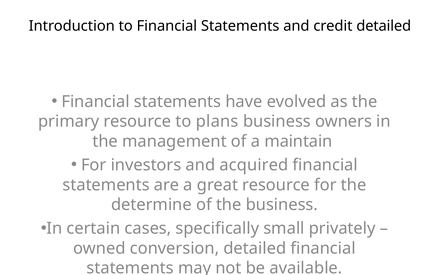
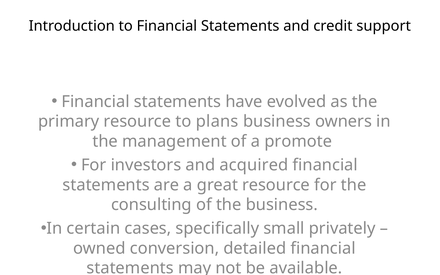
credit detailed: detailed -> support
maintain: maintain -> promote
determine: determine -> consulting
